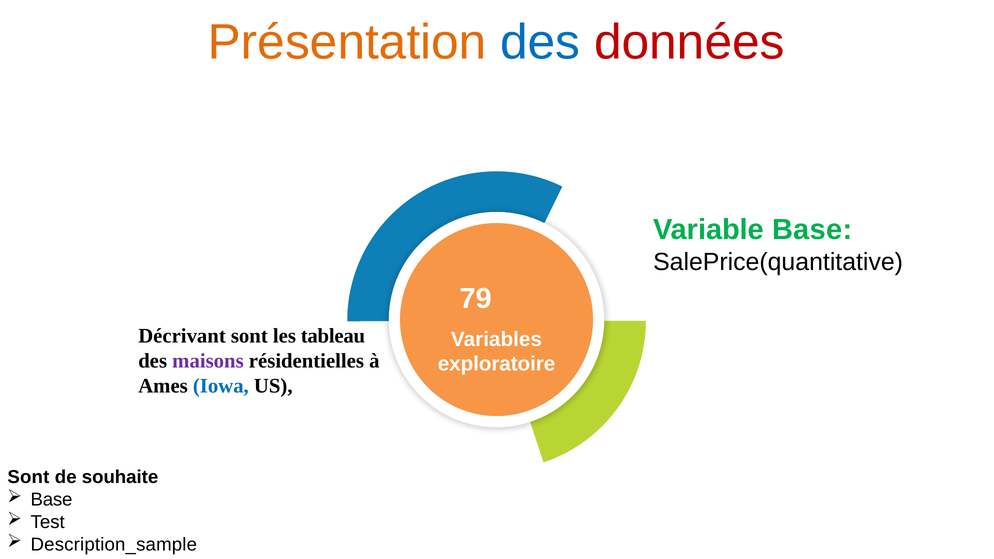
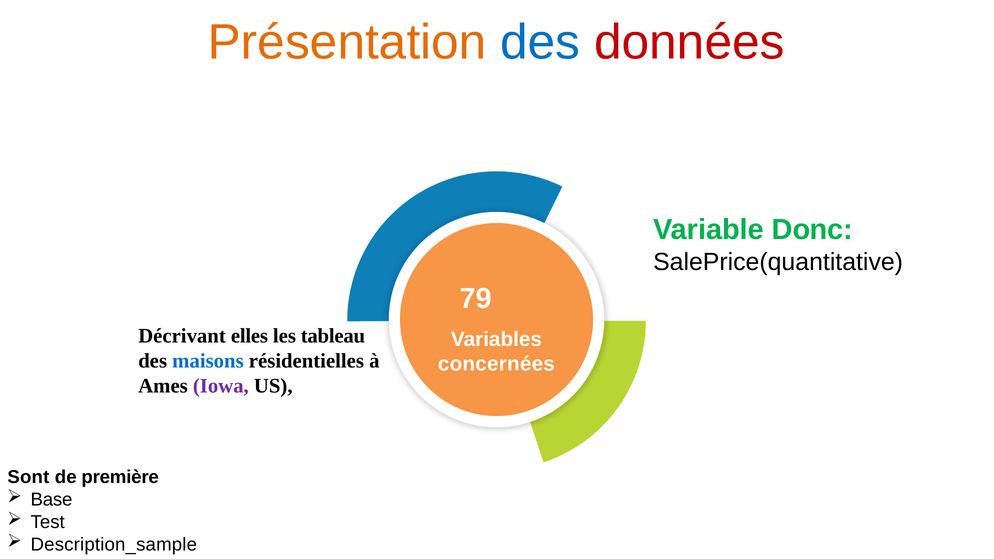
Variable Base: Base -> Donc
Décrivant sont: sont -> elles
maisons colour: purple -> blue
exploratoire: exploratoire -> concernées
Iowa colour: blue -> purple
souhaite: souhaite -> première
